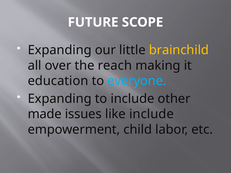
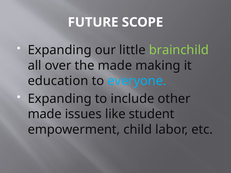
brainchild colour: yellow -> light green
the reach: reach -> made
like include: include -> student
